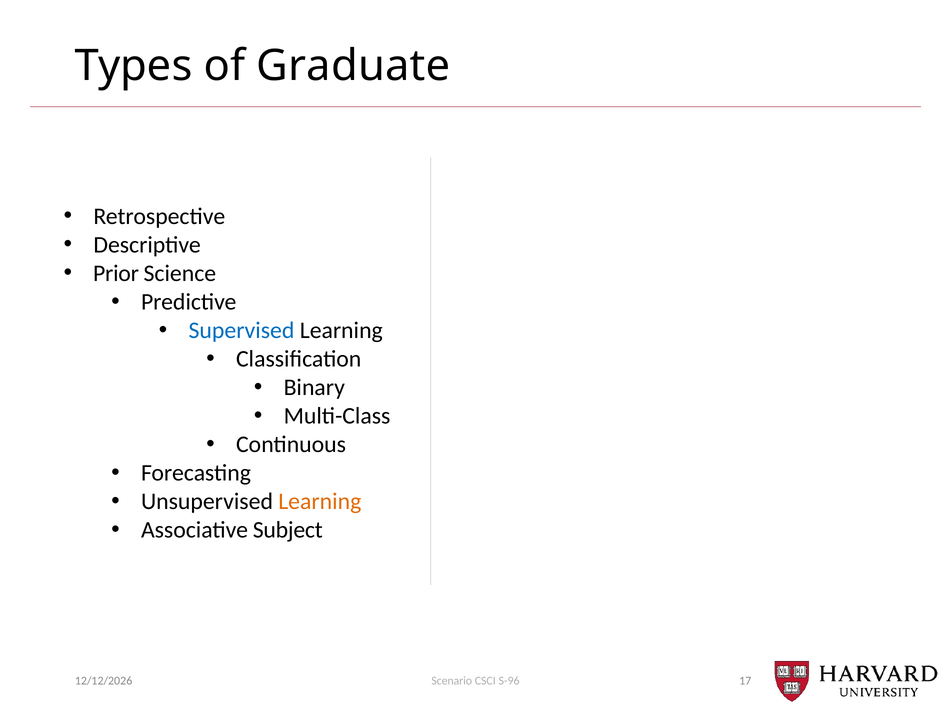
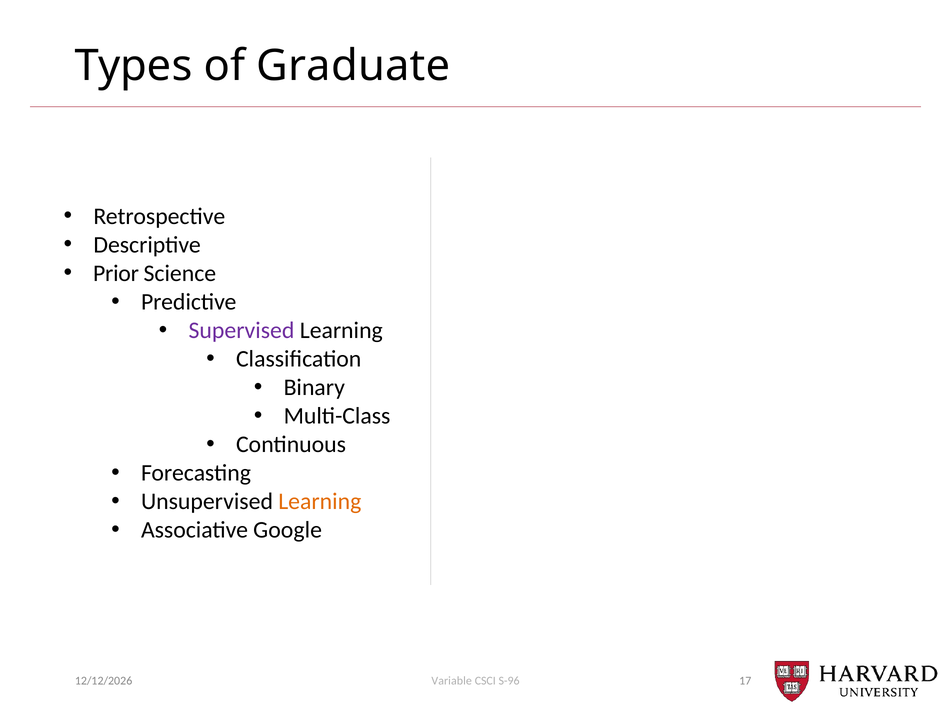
Supervised colour: blue -> purple
Subject: Subject -> Google
Scenario: Scenario -> Variable
